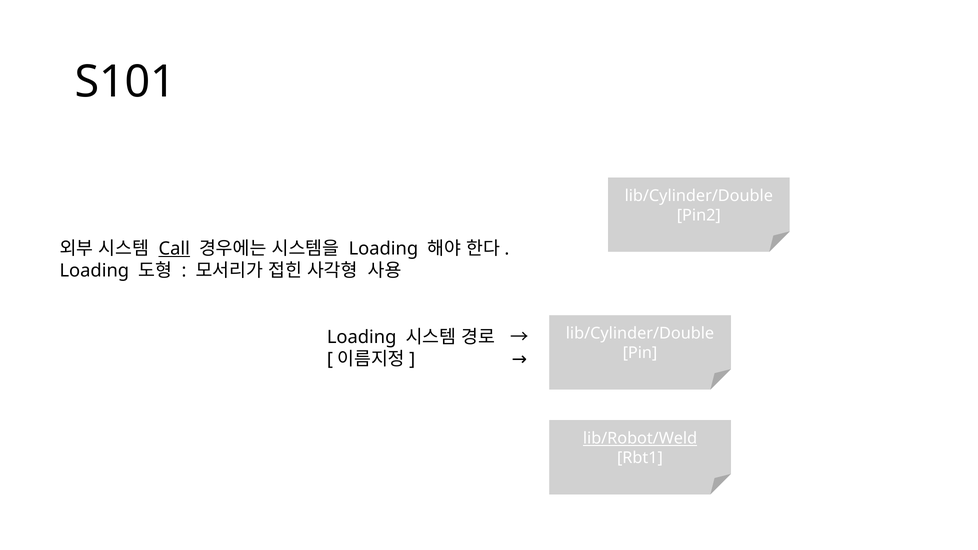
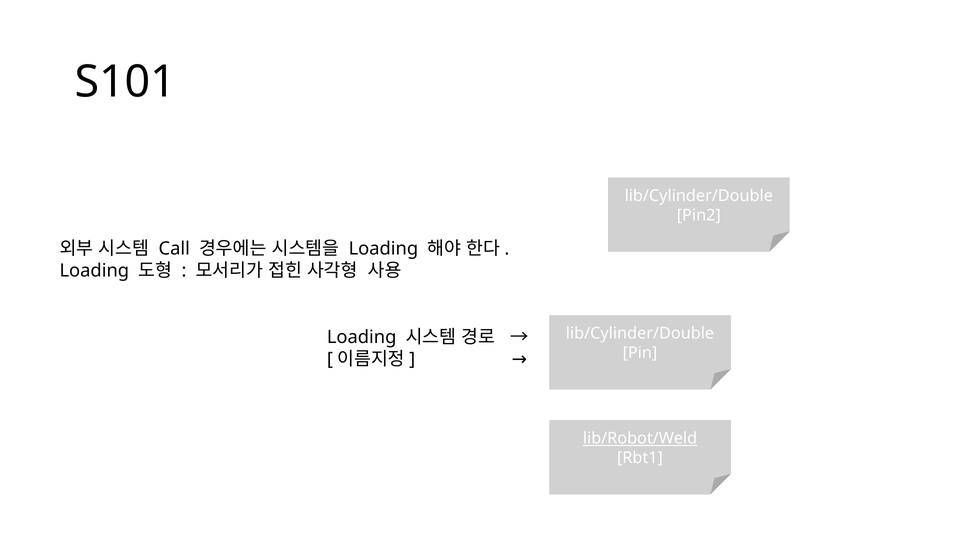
Call underline: present -> none
